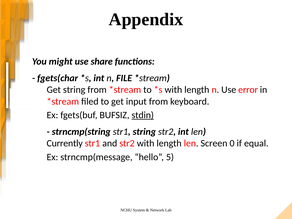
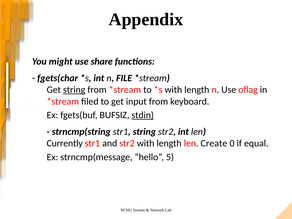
string at (74, 90) underline: none -> present
error: error -> oflag
Screen: Screen -> Create
